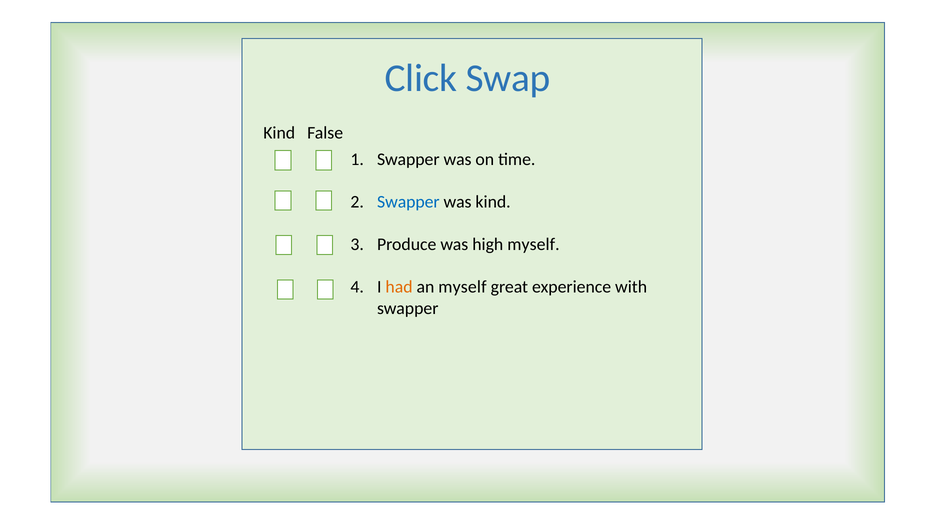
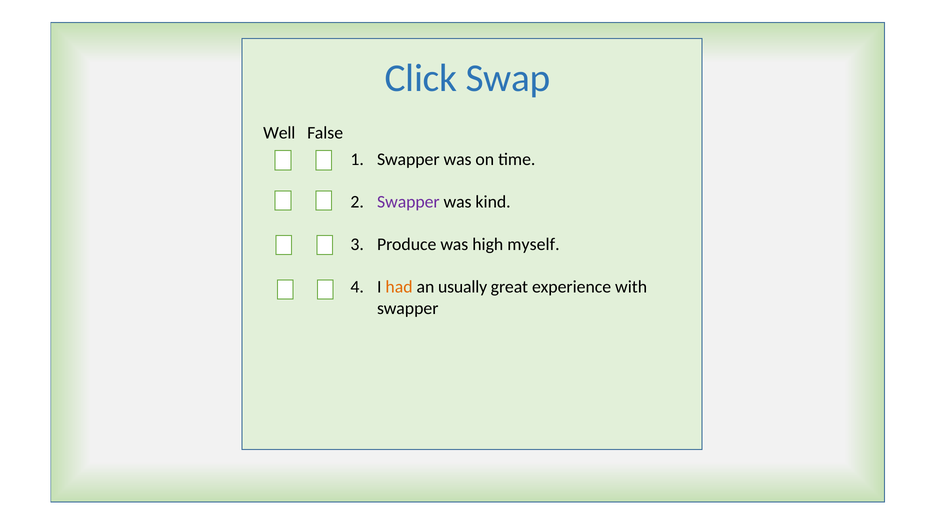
Kind at (279, 133): Kind -> Well
Swapper at (408, 202) colour: blue -> purple
an myself: myself -> usually
